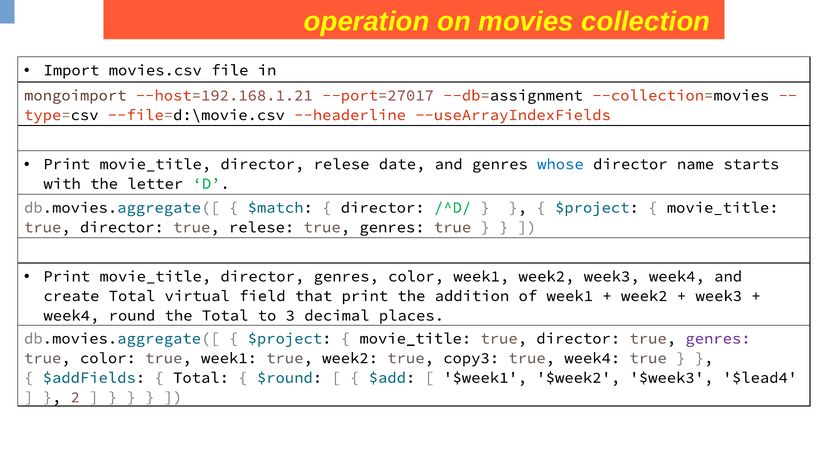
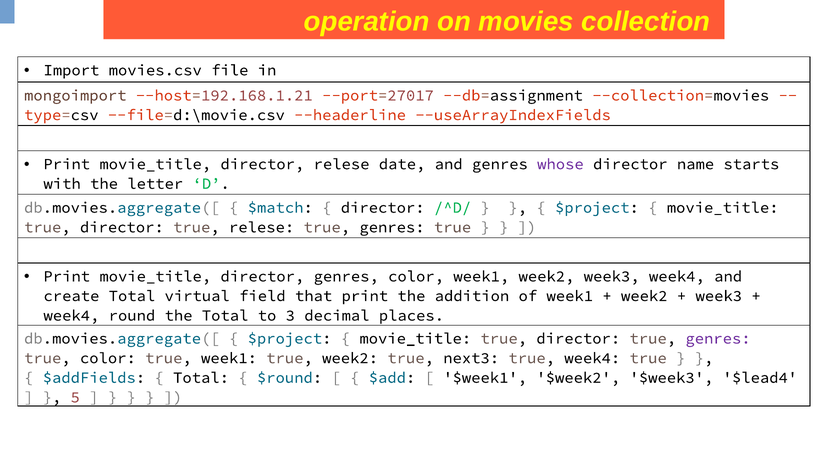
whose colour: blue -> purple
copy3: copy3 -> next3
2: 2 -> 5
